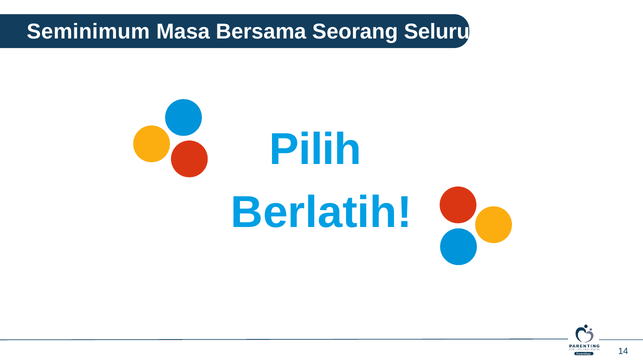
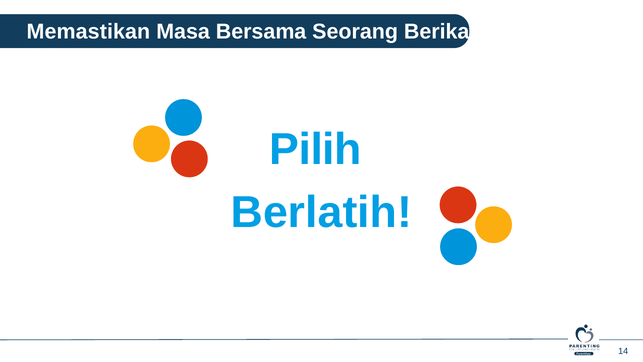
Seminimum: Seminimum -> Memastikan
Seluruh: Seluruh -> Berikan
